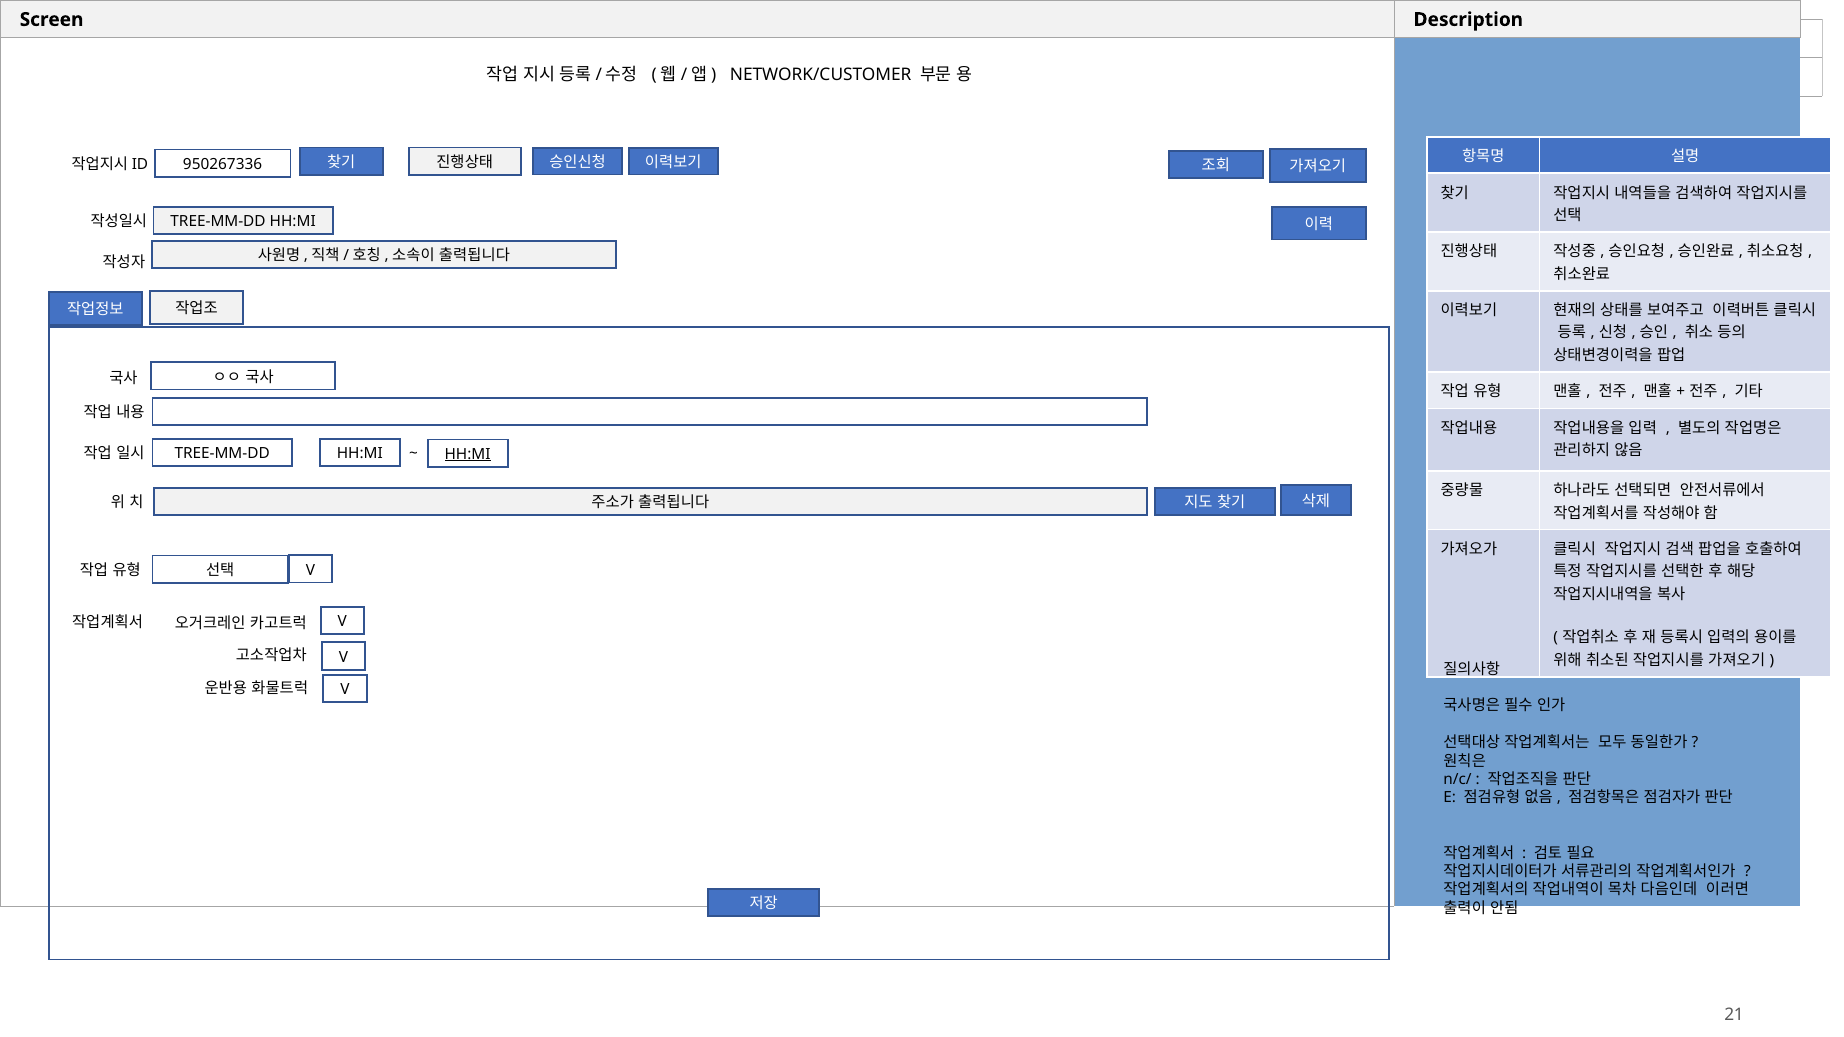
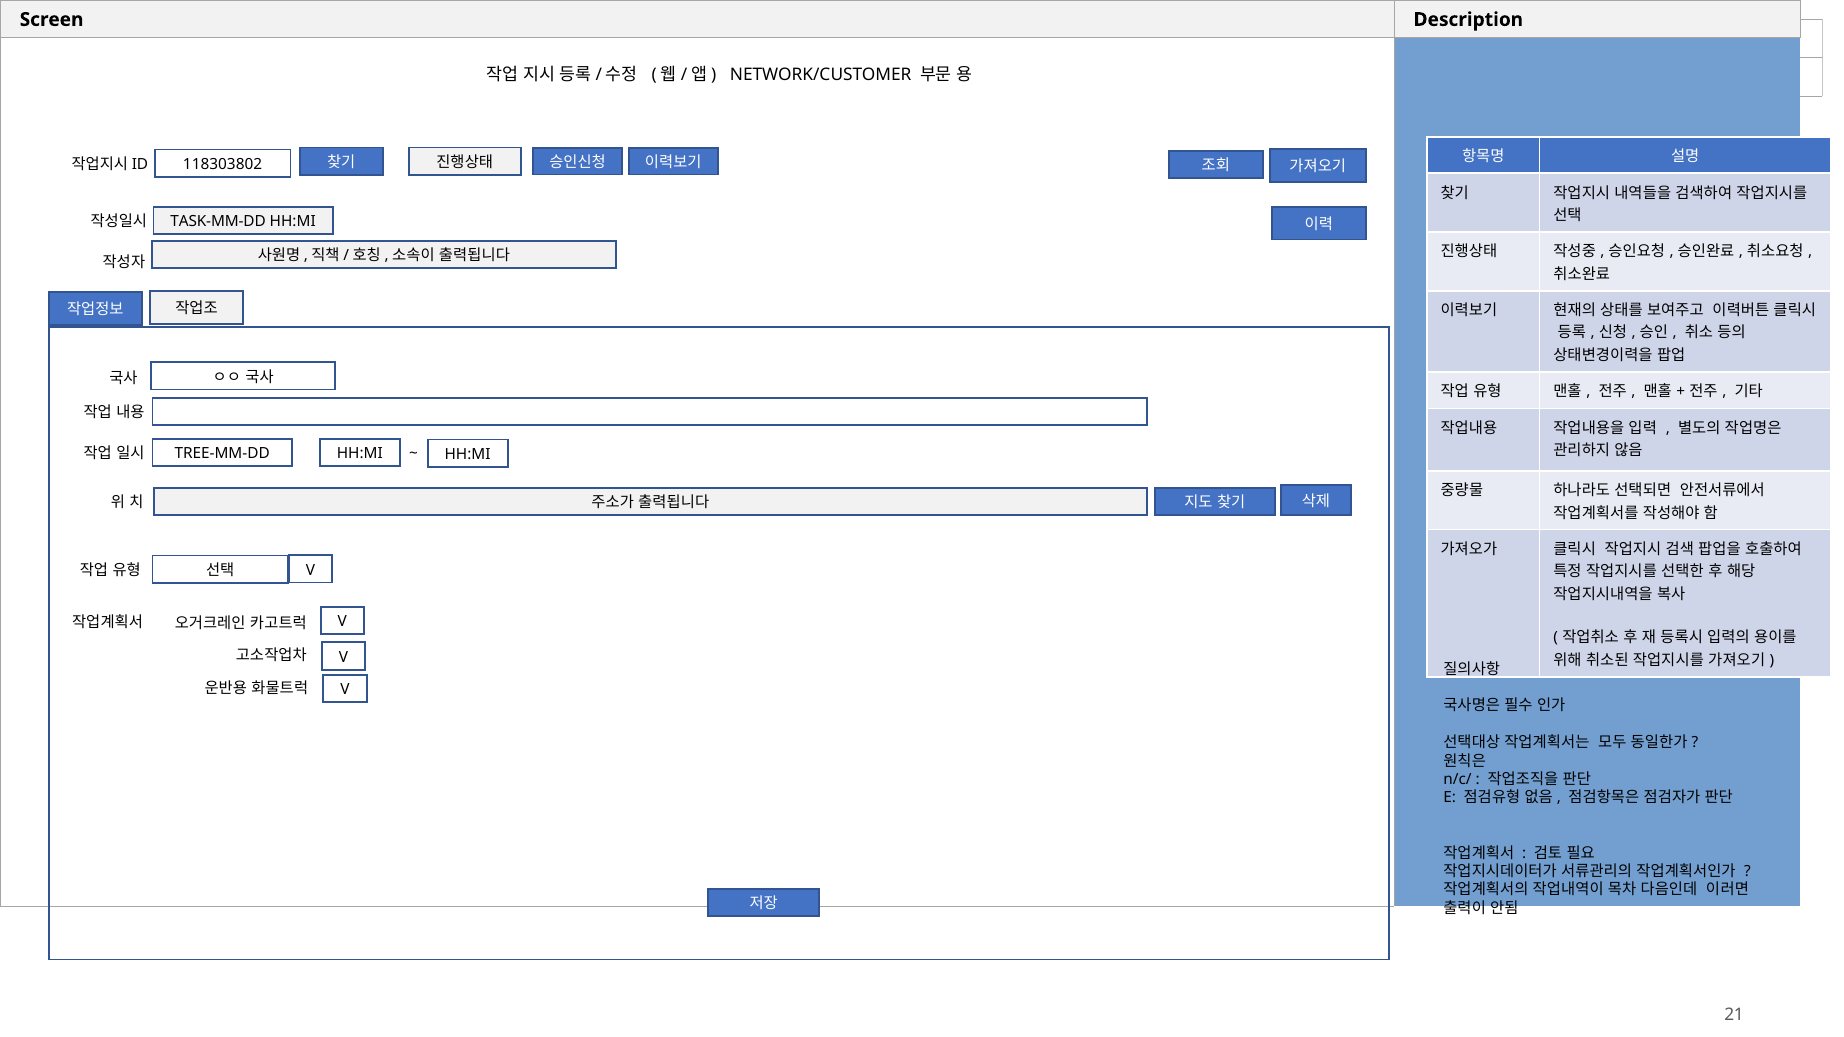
950267336: 950267336 -> 118303802
TREE-MM-DD at (218, 222): TREE-MM-DD -> TASK-MM-DD
HH:MI at (468, 454) underline: present -> none
